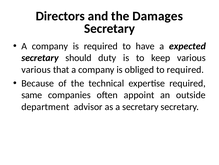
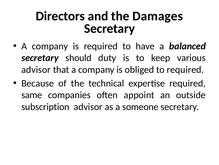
expected: expected -> balanced
various at (36, 69): various -> advisor
department: department -> subscription
a secretary: secretary -> someone
